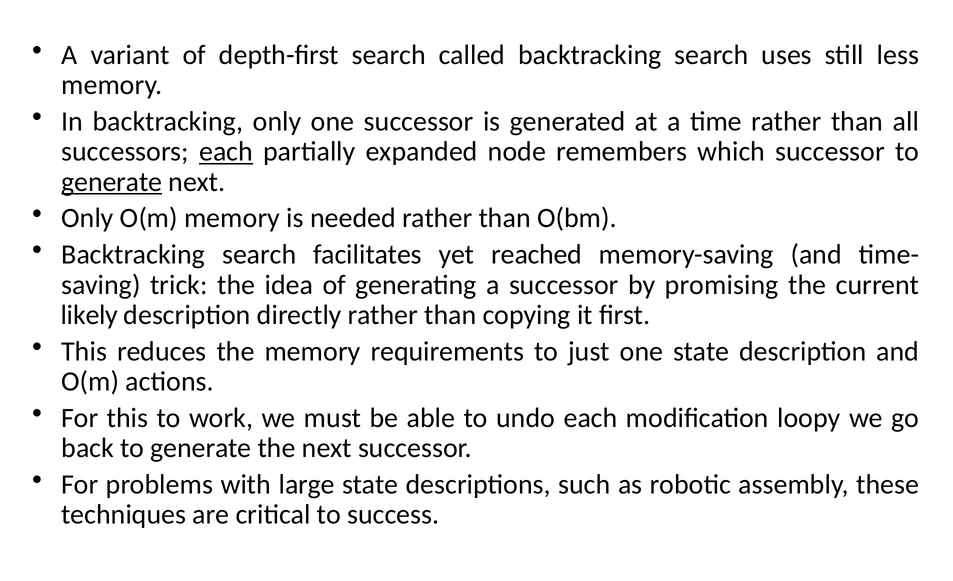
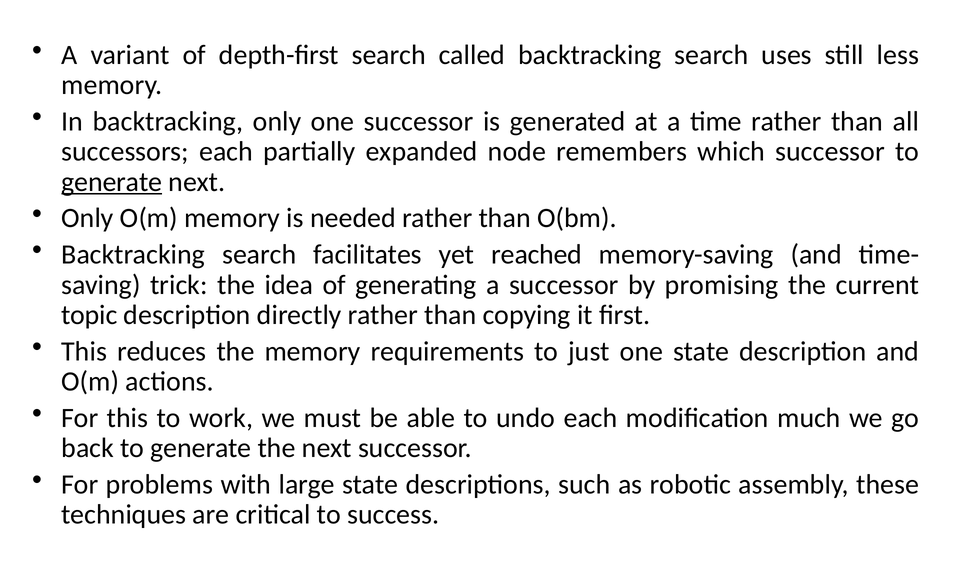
each at (226, 152) underline: present -> none
likely: likely -> topic
loopy: loopy -> much
